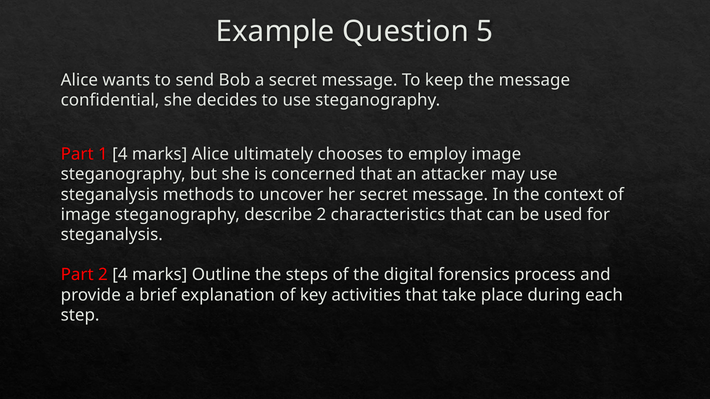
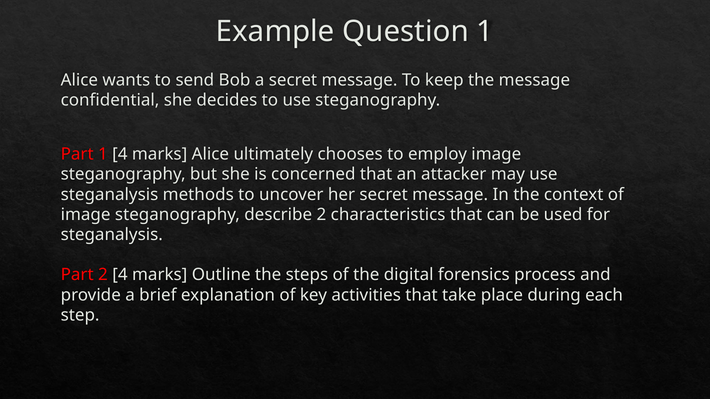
Question 5: 5 -> 1
